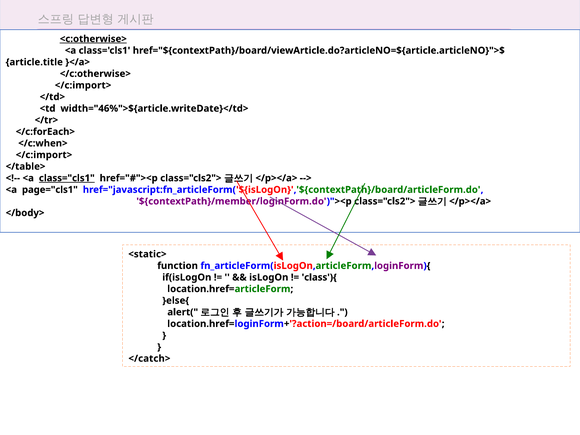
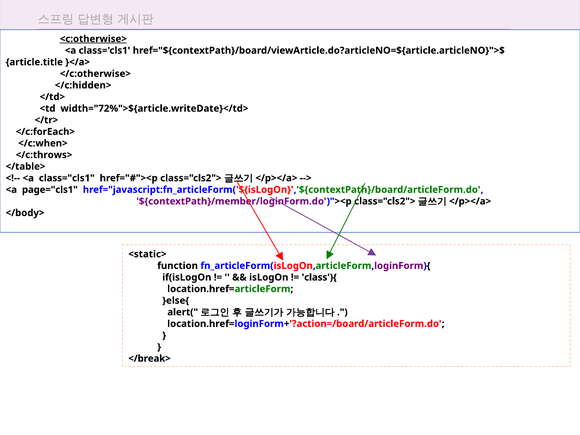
</c:import> at (83, 85): </c:import> -> </c:hidden>
width="46%">${article.writeDate}</td>: width="46%">${article.writeDate}</td> -> width="72%">${article.writeDate}</td>
</c:import> at (44, 155): </c:import> -> </c:throws>
class="cls1 underline: present -> none
</catch>: </catch> -> </break>
